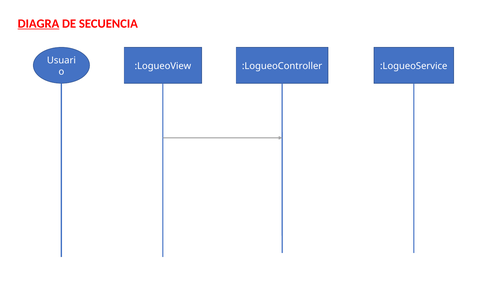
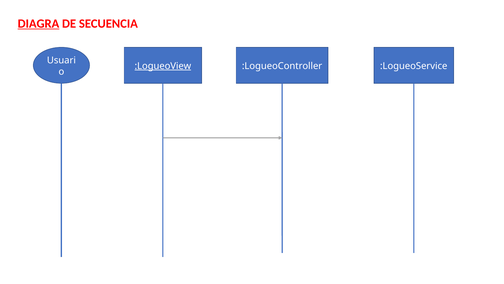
:LogueoView underline: none -> present
